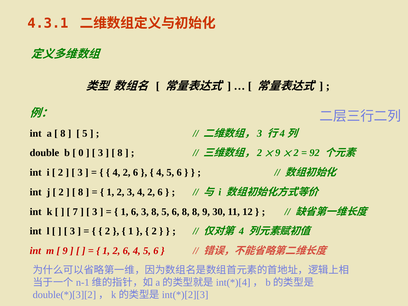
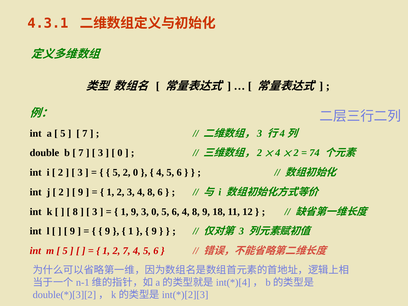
8 at (63, 133): 8 -> 5
5 at (85, 133): 5 -> 7
0 at (81, 153): 0 -> 7
8 at (120, 153): 8 -> 0
9 at (278, 153): 9 -> 4
92: 92 -> 74
4 at (116, 172): 4 -> 5
6 at (136, 172): 6 -> 0
8 at (81, 192): 8 -> 9
3 4 2: 2 -> 8
7 at (75, 212): 7 -> 8
1 6: 6 -> 9
3 8: 8 -> 0
6 8: 8 -> 4
30: 30 -> 18
3 at (72, 231): 3 -> 9
2 at (107, 231): 2 -> 9
2 at (154, 231): 2 -> 9
4 at (241, 231): 4 -> 3
9 at (65, 251): 9 -> 5
1 2 6: 6 -> 7
